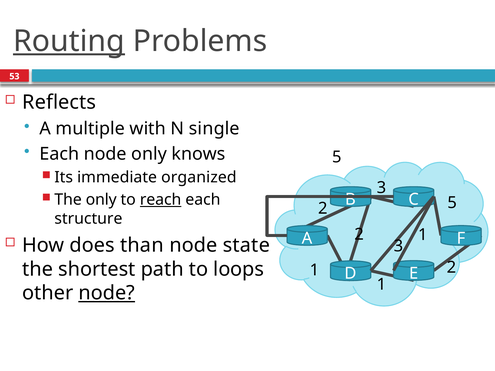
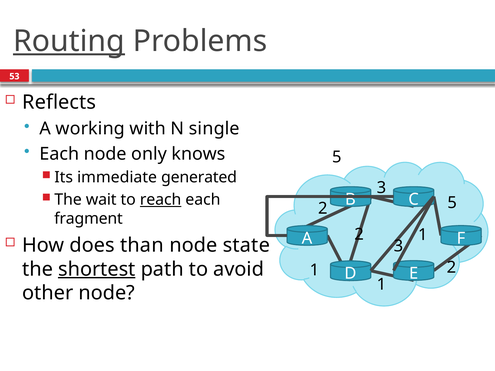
multiple: multiple -> working
organized: organized -> generated
The only: only -> wait
structure: structure -> fragment
shortest underline: none -> present
loops: loops -> avoid
node at (107, 293) underline: present -> none
